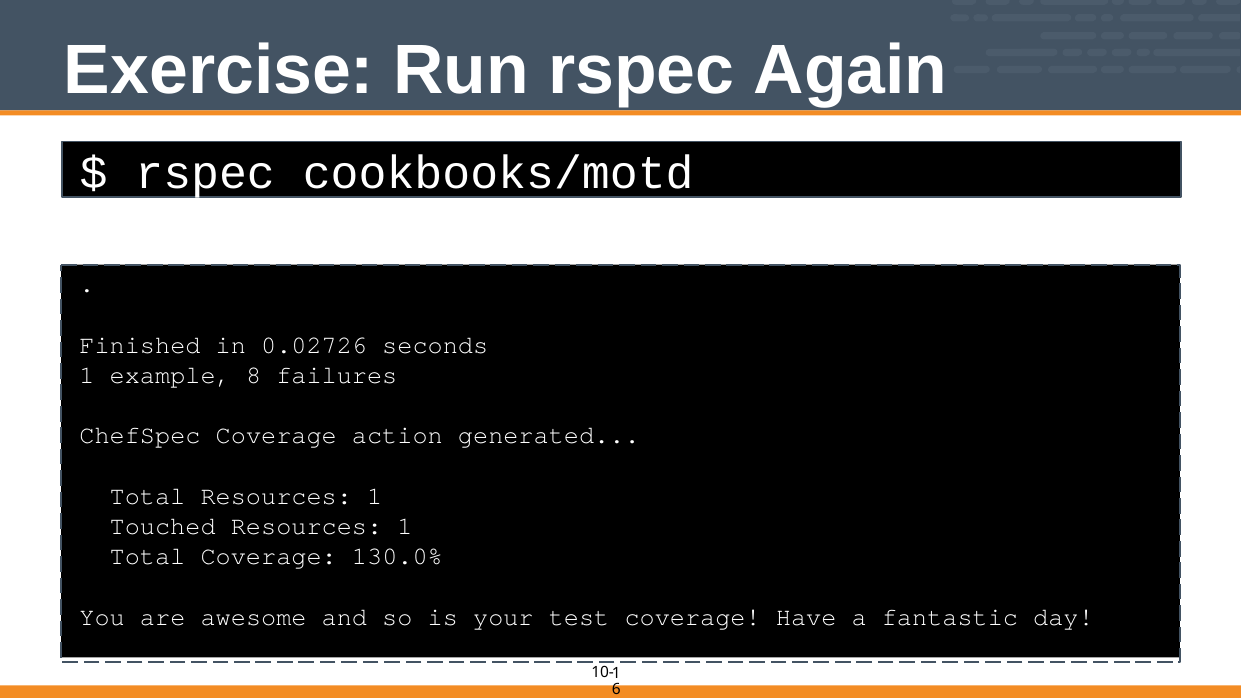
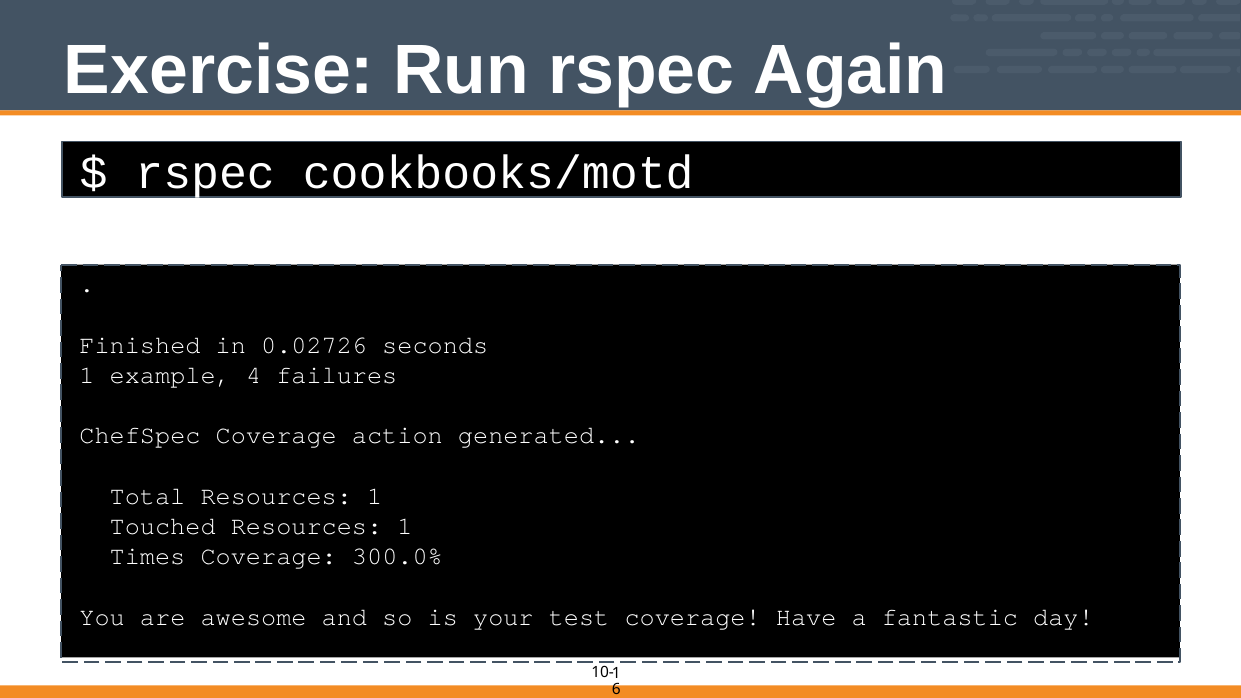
8: 8 -> 4
Total at (148, 557): Total -> Times
130.0%: 130.0% -> 300.0%
